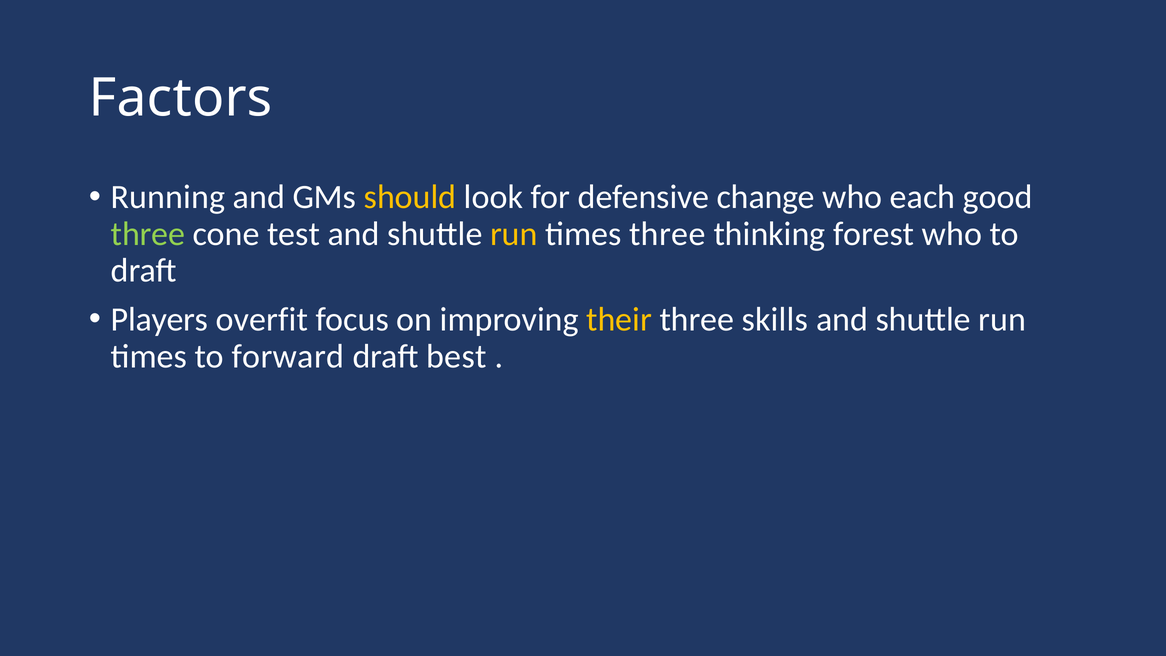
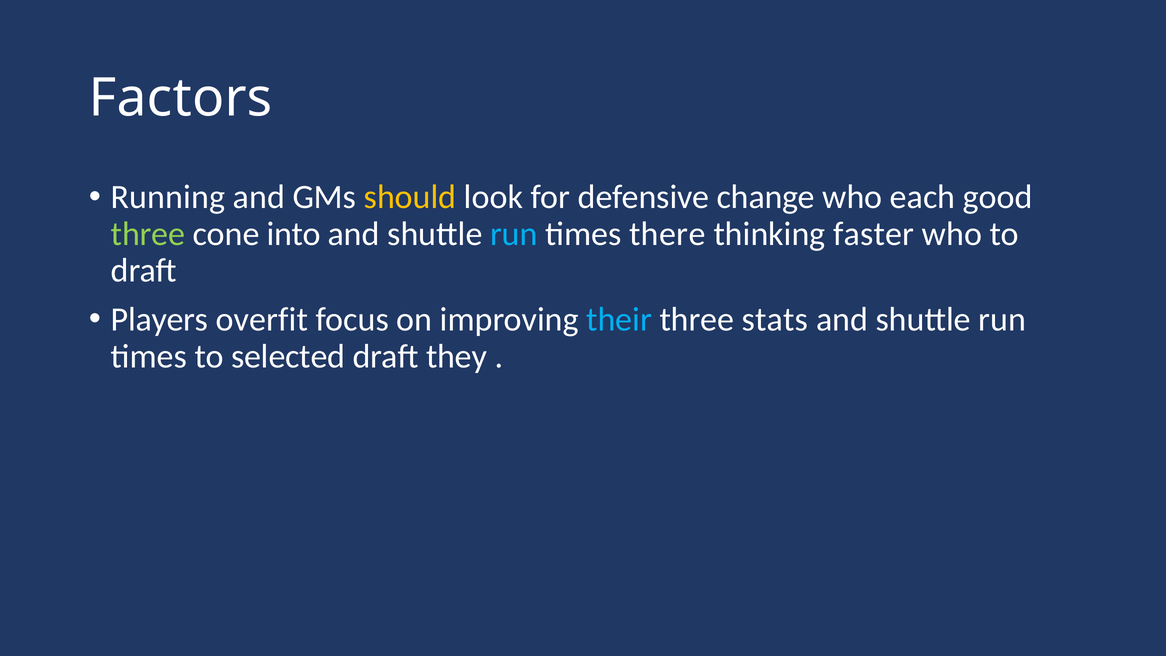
test: test -> into
run at (514, 234) colour: yellow -> light blue
times three: three -> there
forest: forest -> faster
their colour: yellow -> light blue
skills: skills -> stats
forward: forward -> selected
best: best -> they
